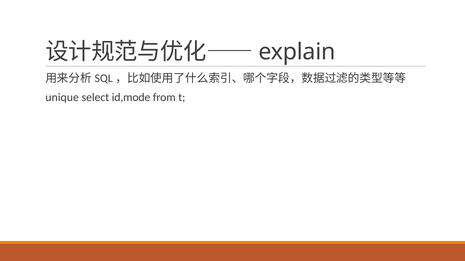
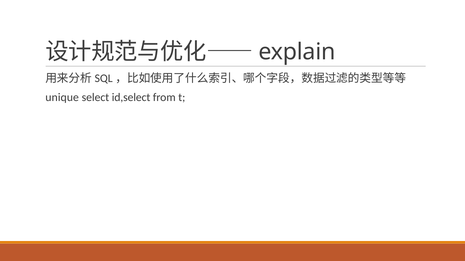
id,mode: id,mode -> id,select
